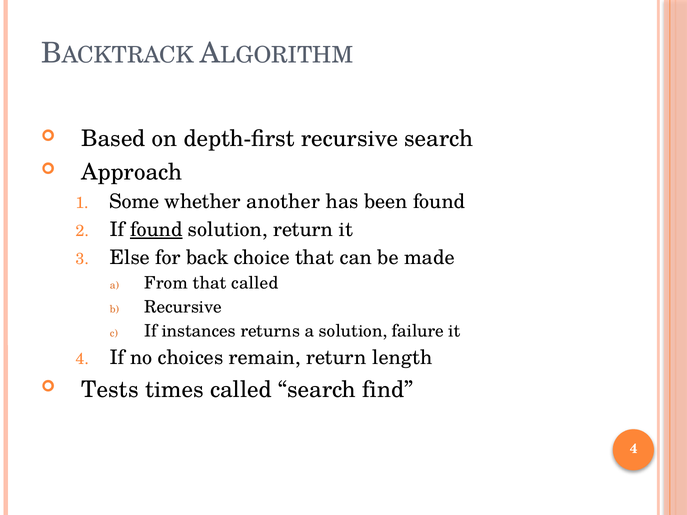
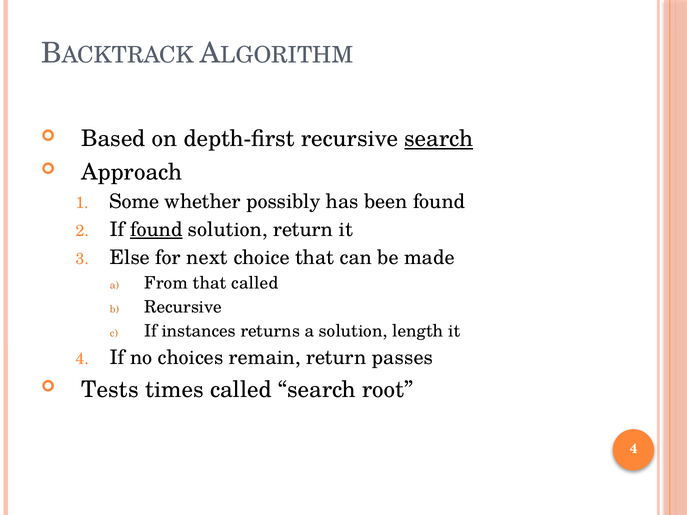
search at (439, 139) underline: none -> present
another: another -> possibly
back: back -> next
failure: failure -> length
length: length -> passes
find: find -> root
